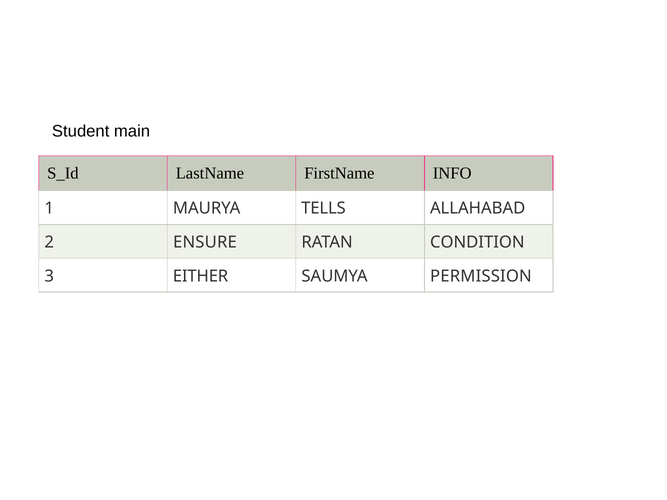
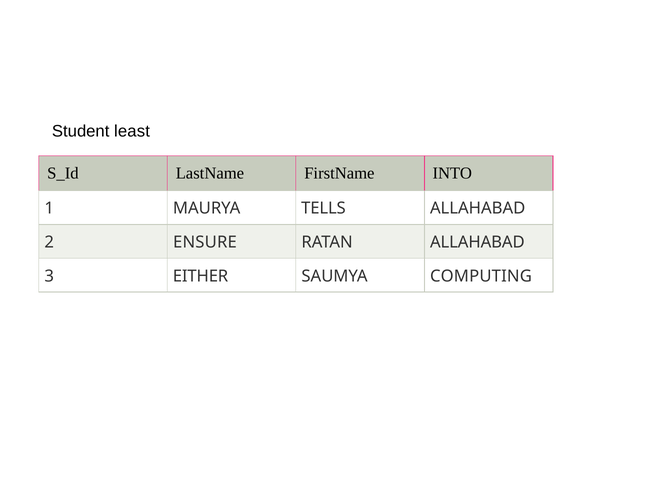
main: main -> least
INFO: INFO -> INTO
RATAN CONDITION: CONDITION -> ALLAHABAD
PERMISSION: PERMISSION -> COMPUTING
